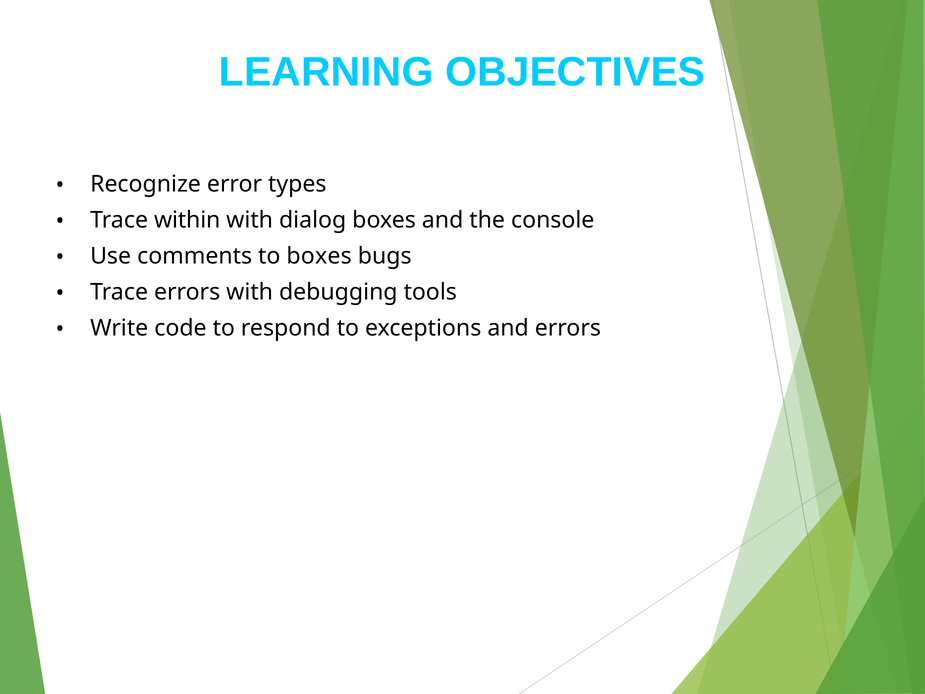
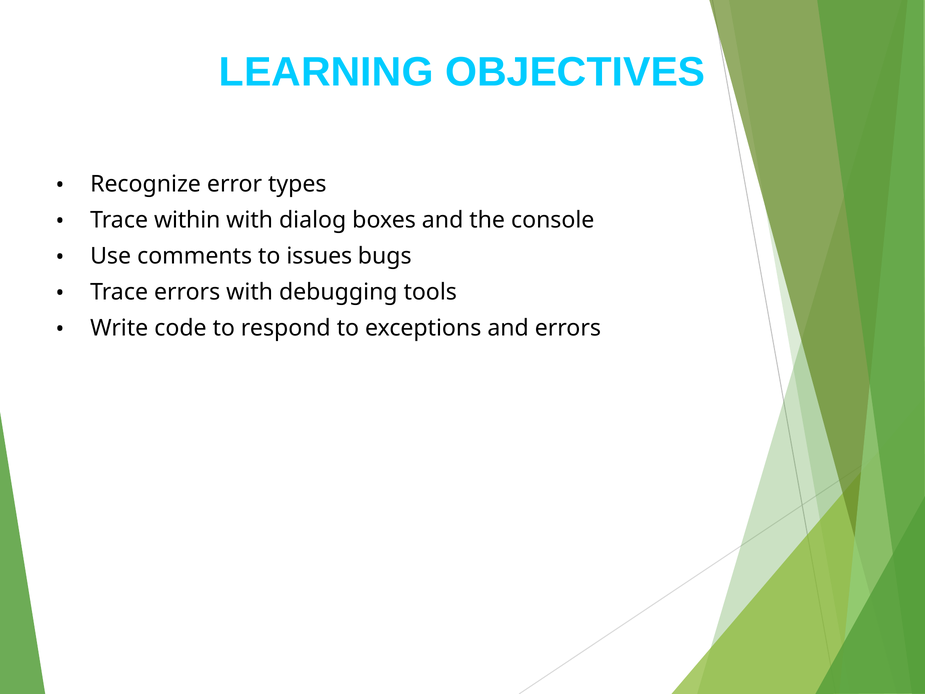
to boxes: boxes -> issues
